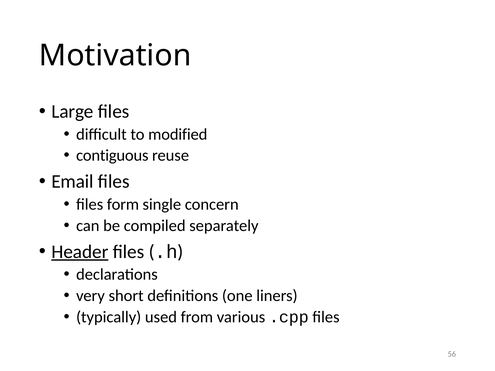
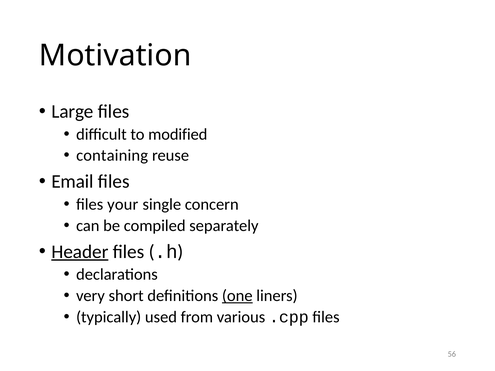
contiguous: contiguous -> containing
form: form -> your
one underline: none -> present
